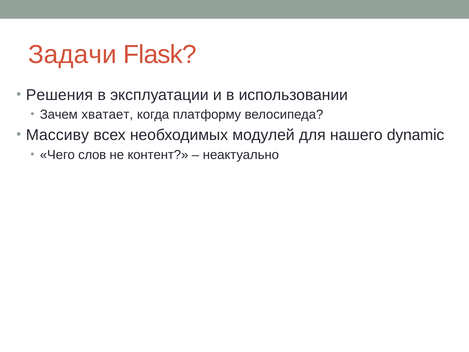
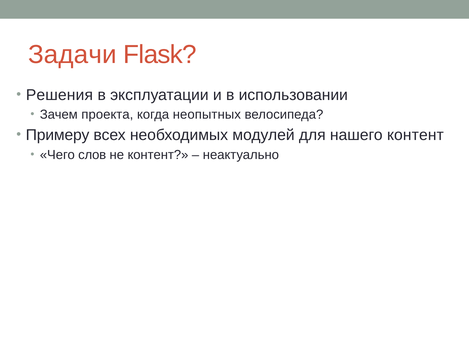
хватает: хватает -> проекта
платформу: платформу -> неопытных
Массиву: Массиву -> Примеру
нашего dynamic: dynamic -> контент
